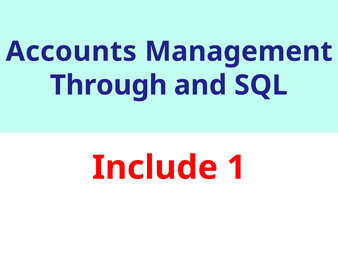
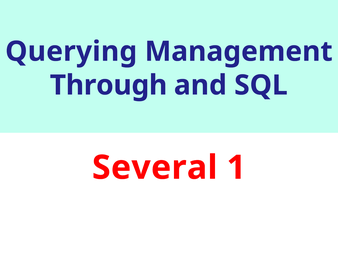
Accounts: Accounts -> Querying
Include: Include -> Several
